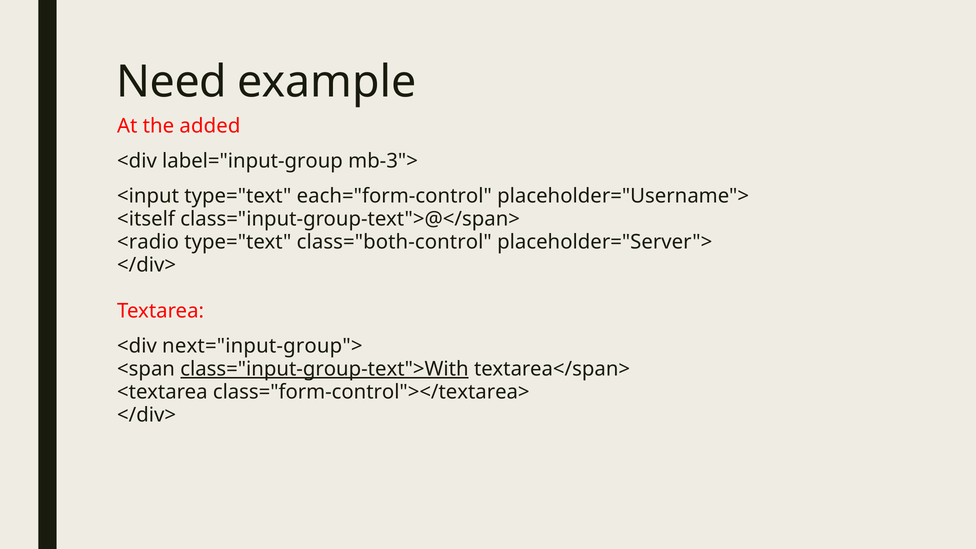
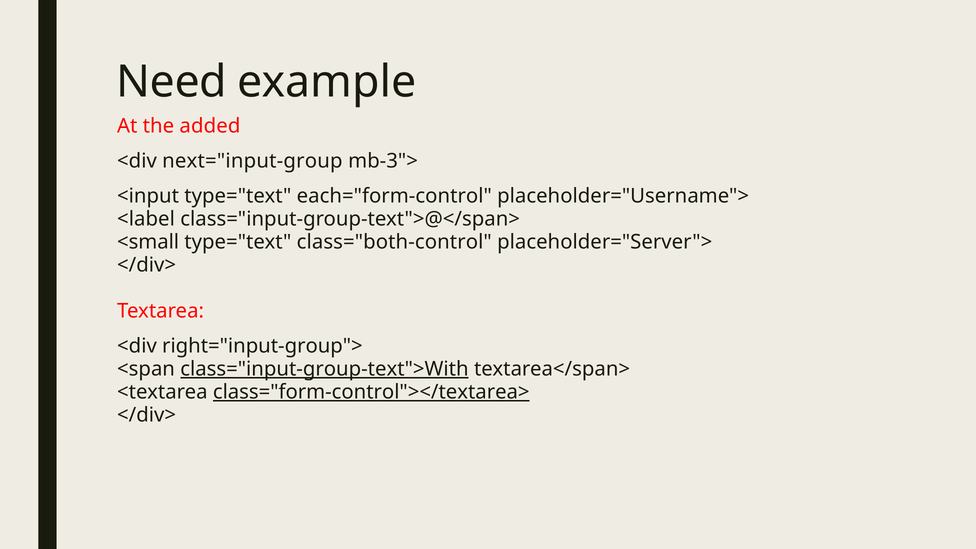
label="input-group: label="input-group -> next="input-group
<itself: <itself -> <label
<radio: <radio -> <small
next="input-group">: next="input-group"> -> right="input-group">
class="form-control"></textarea> underline: none -> present
